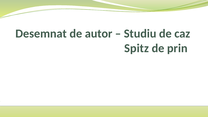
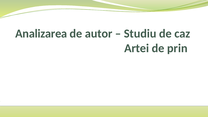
Desemnat: Desemnat -> Analizarea
Spitz: Spitz -> Artei
